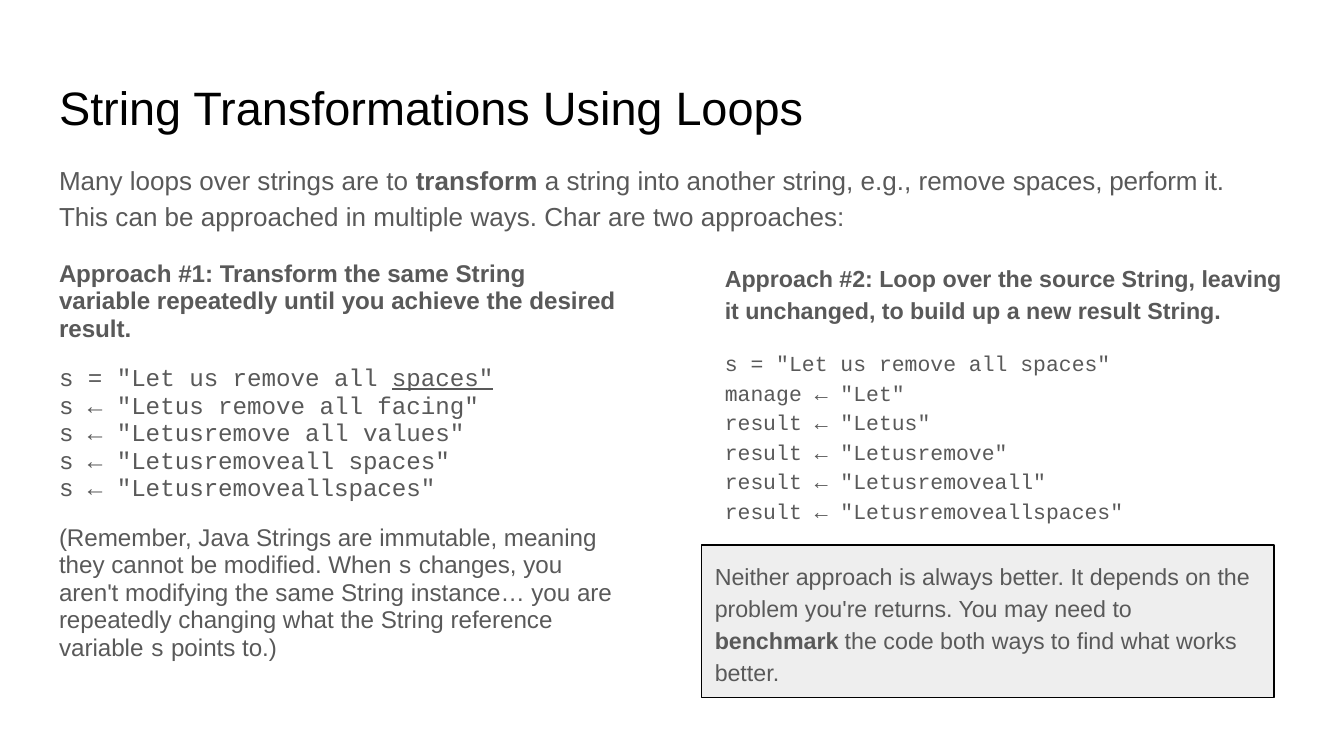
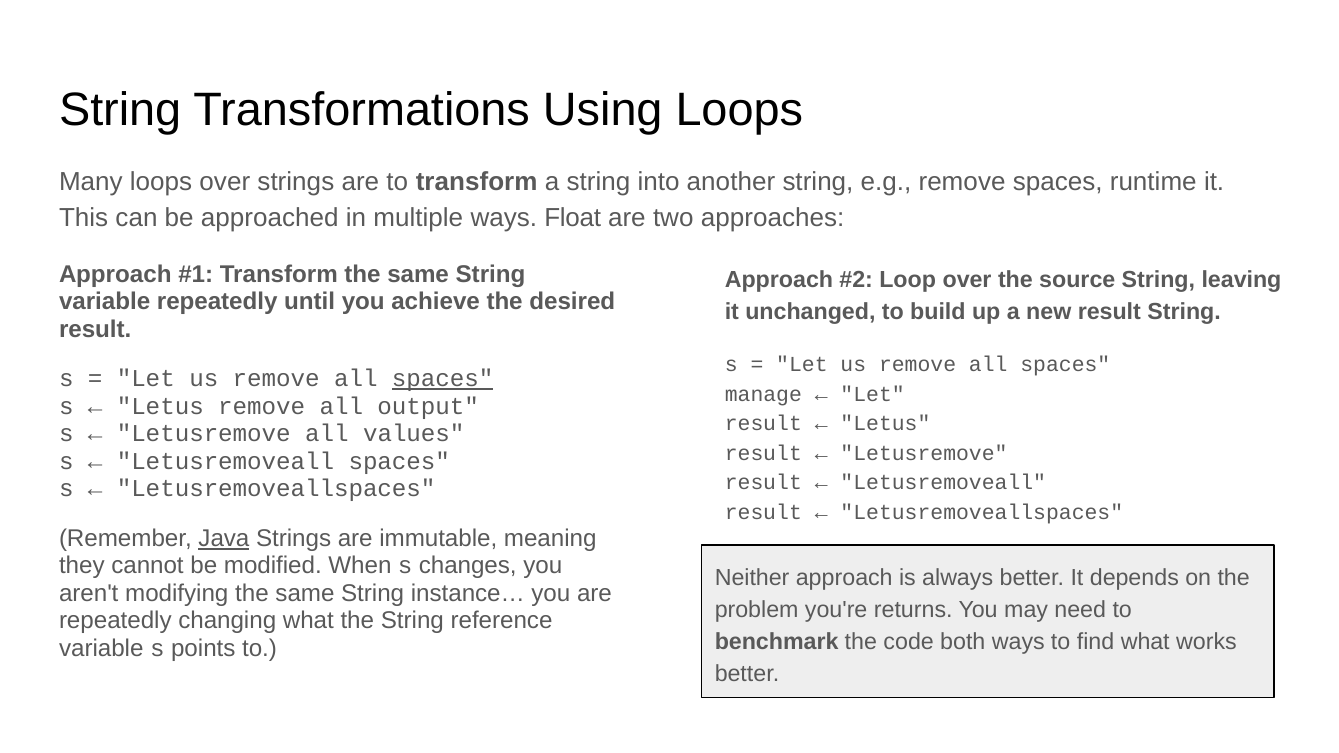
perform: perform -> runtime
Char: Char -> Float
facing: facing -> output
Java underline: none -> present
